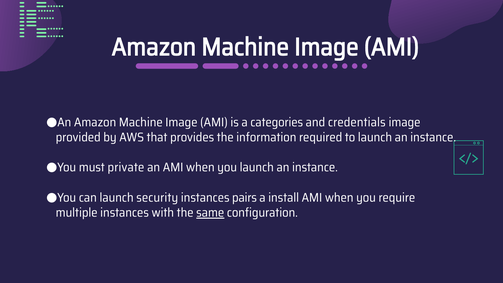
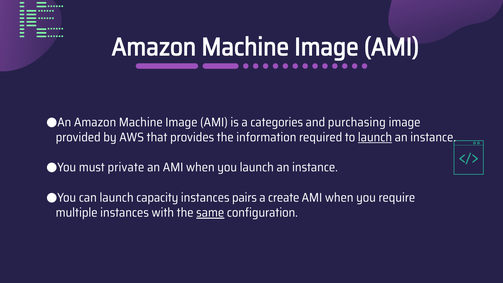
credentials: credentials -> purchasing
launch at (375, 137) underline: none -> present
security: security -> capacity
install: install -> create
